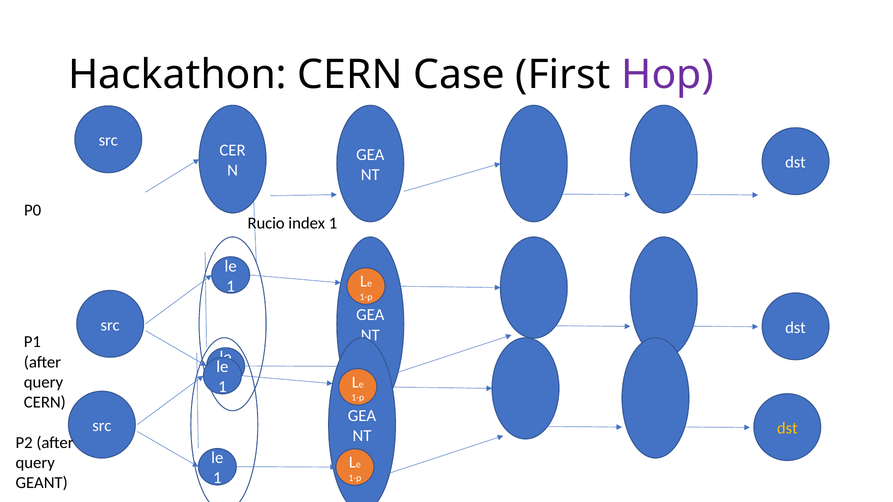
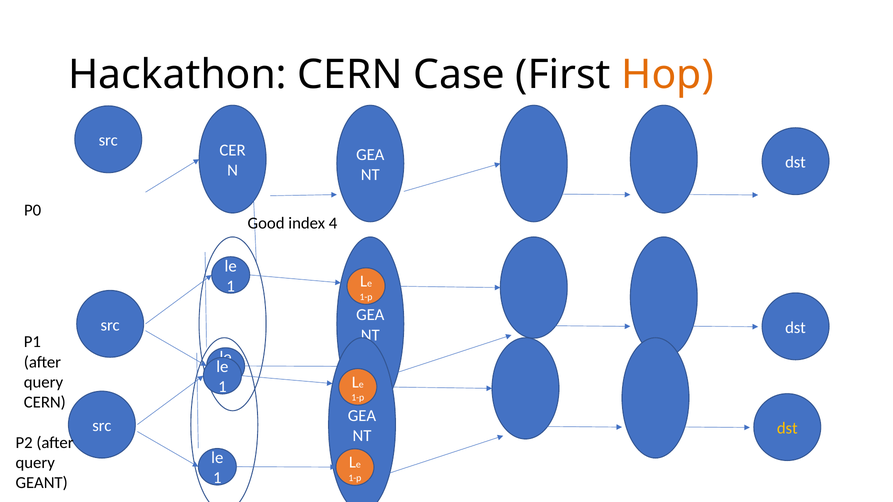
Hop colour: purple -> orange
Rucio: Rucio -> Good
index 1: 1 -> 4
